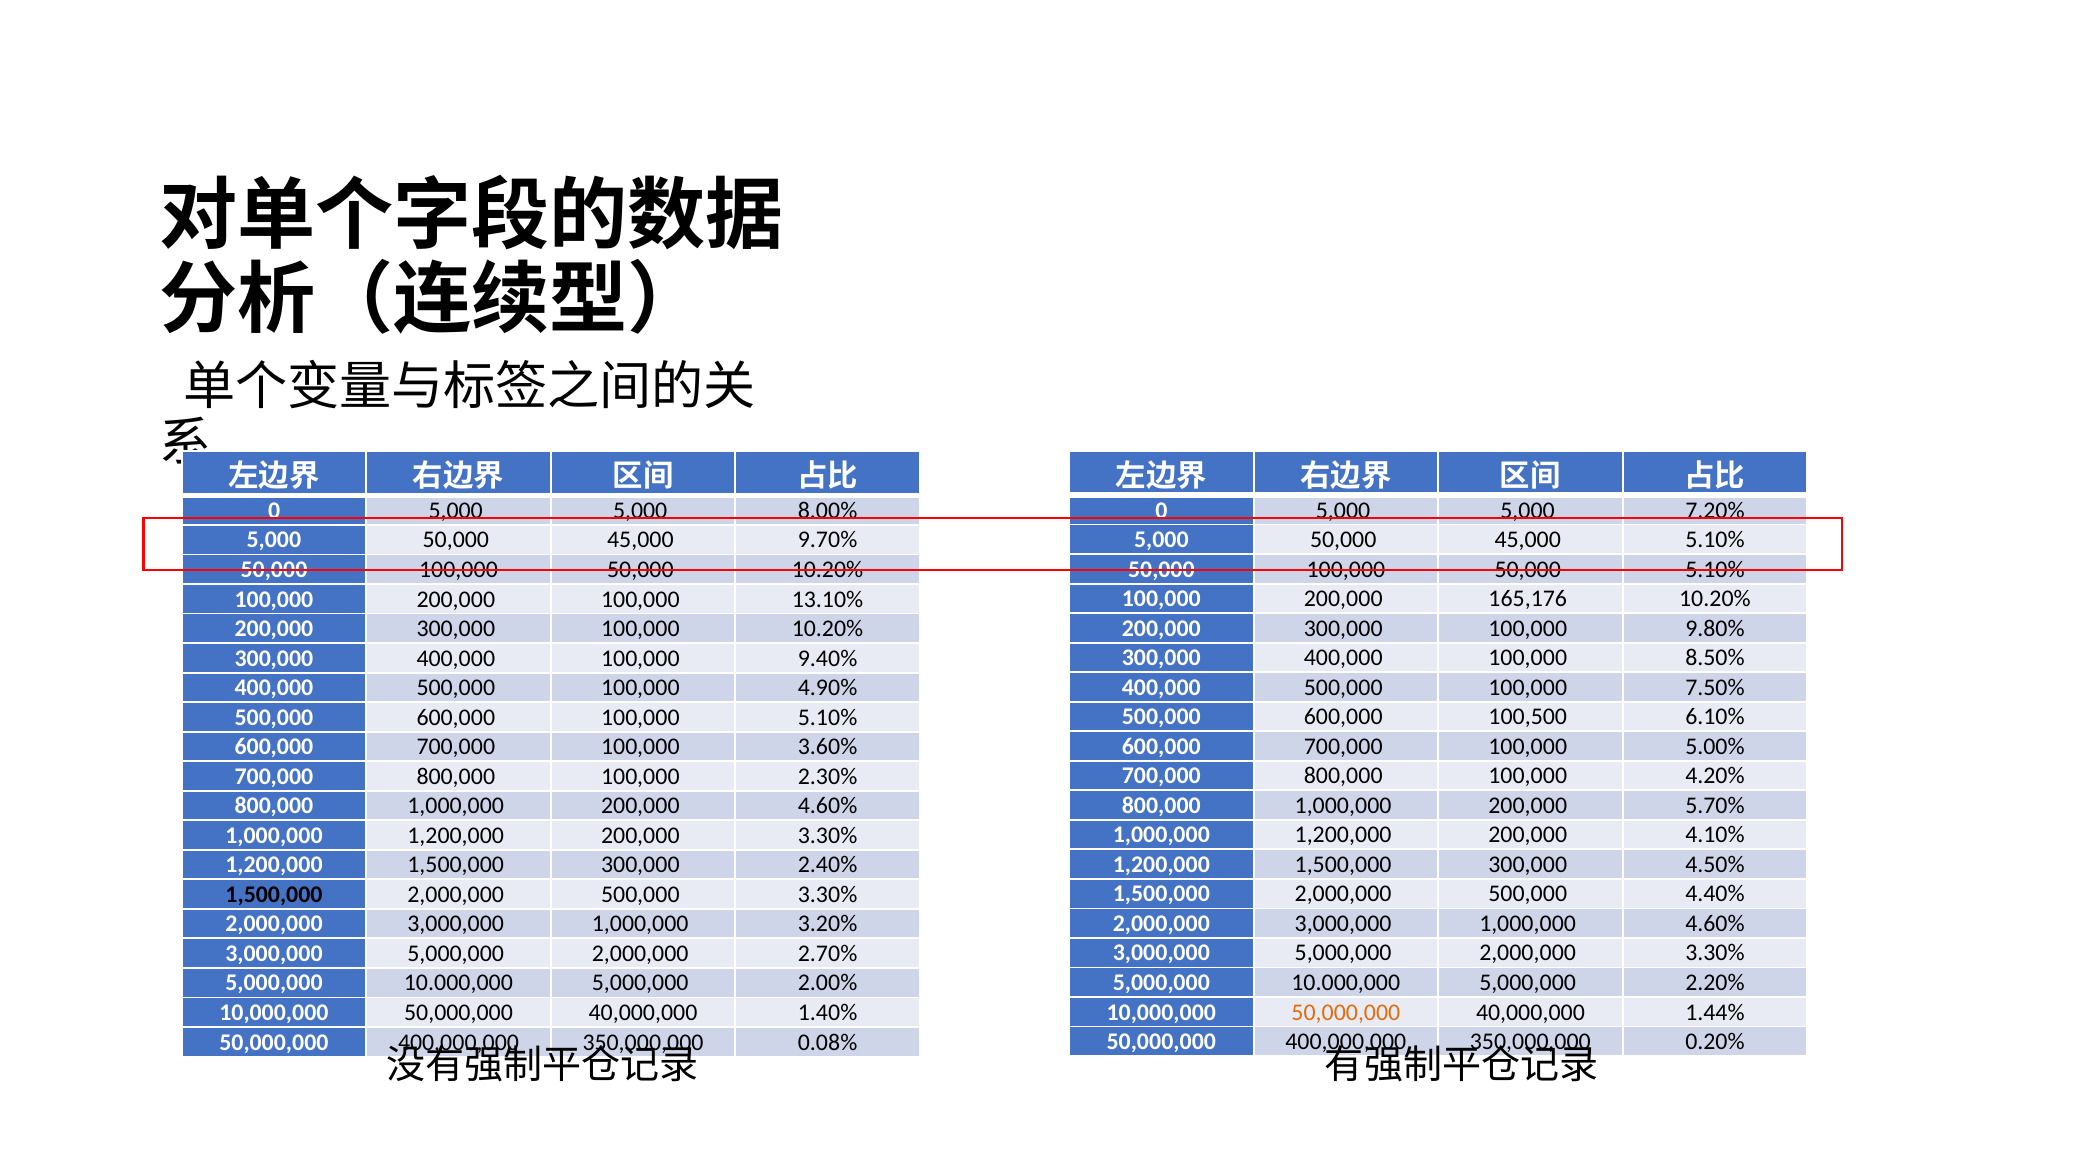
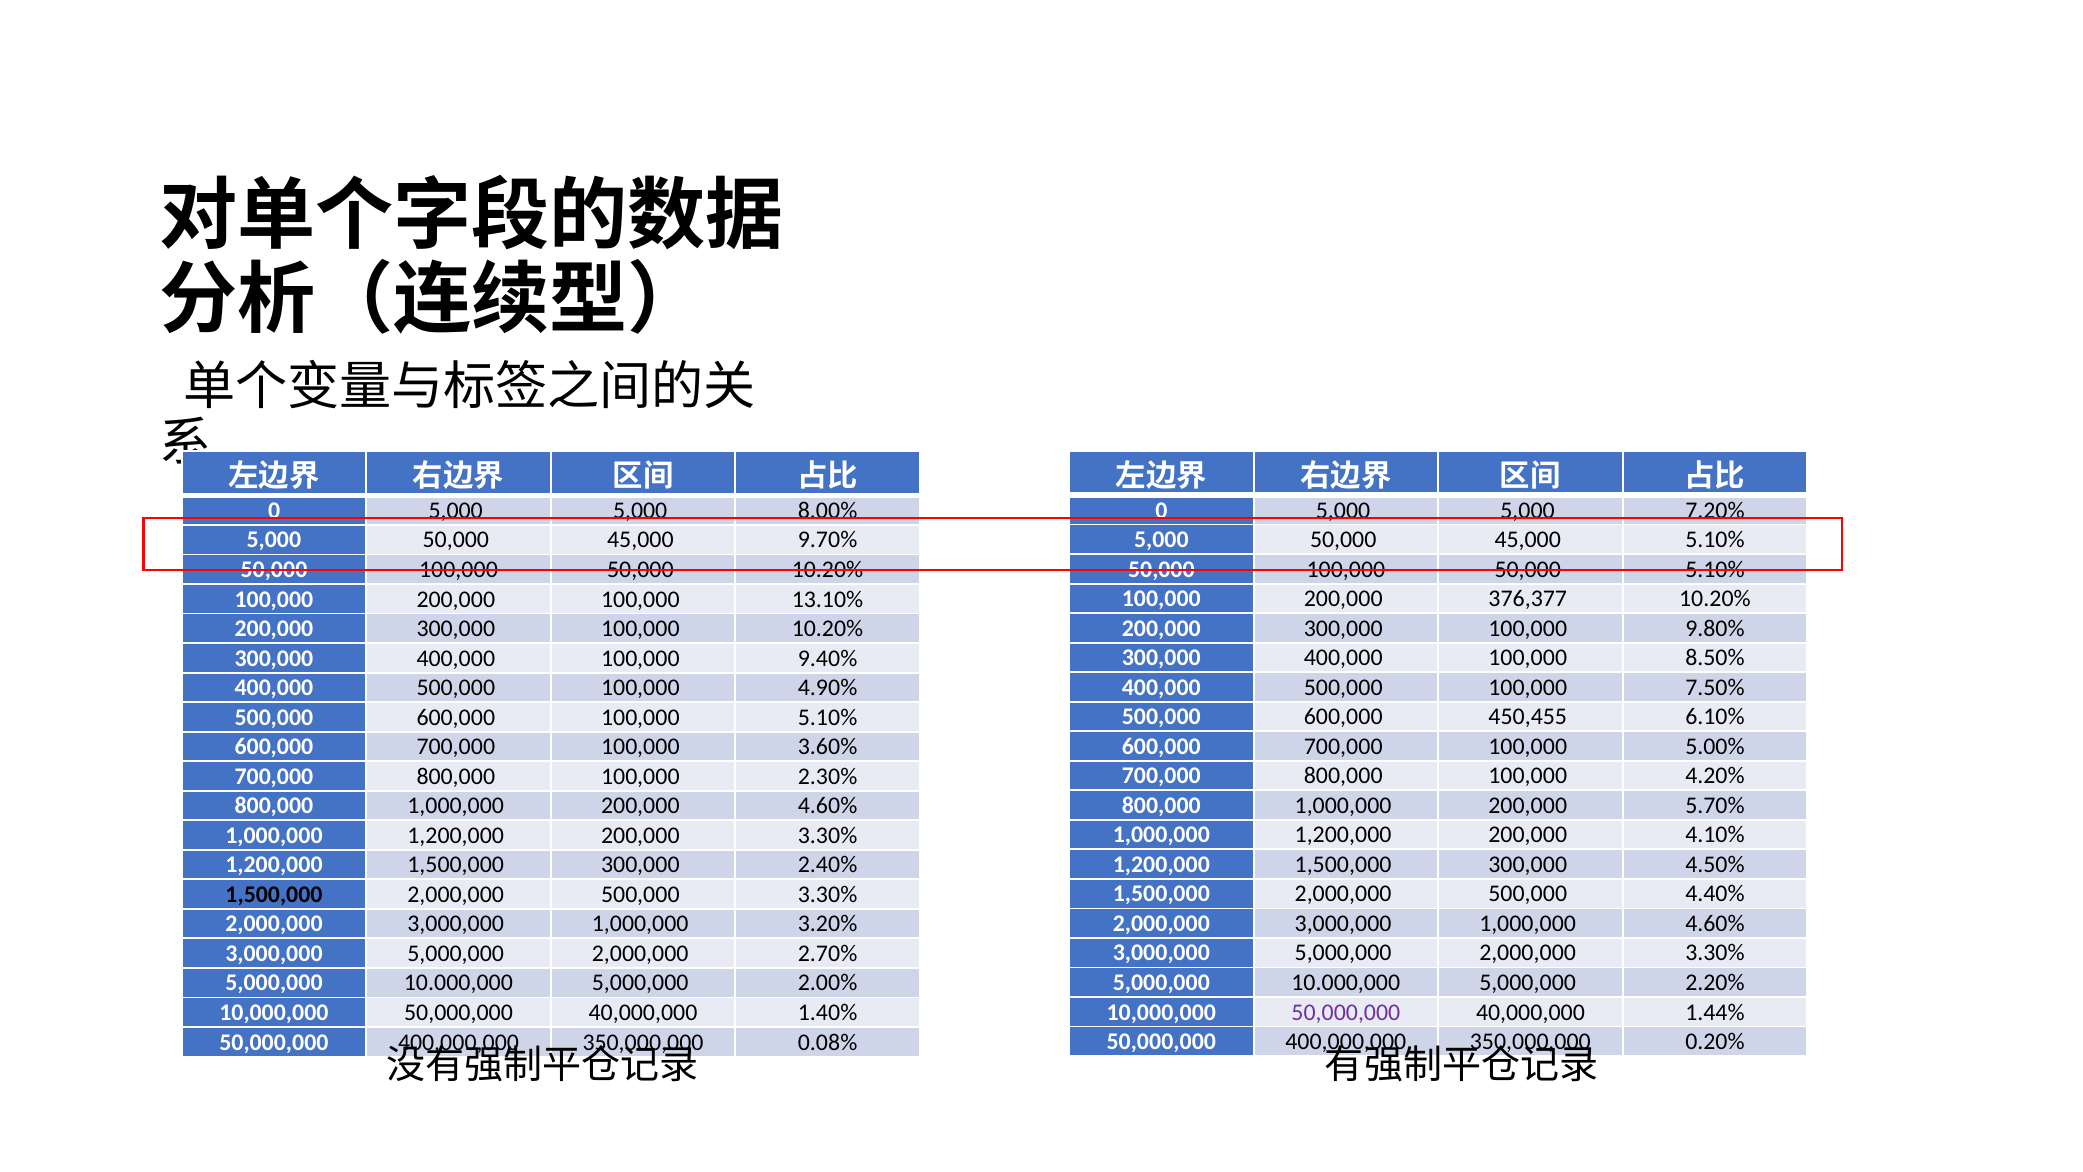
165,176: 165,176 -> 376,377
100,500: 100,500 -> 450,455
50,000,000 at (1346, 1012) colour: orange -> purple
